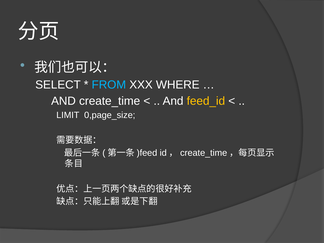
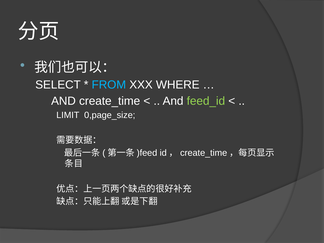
feed_id colour: yellow -> light green
